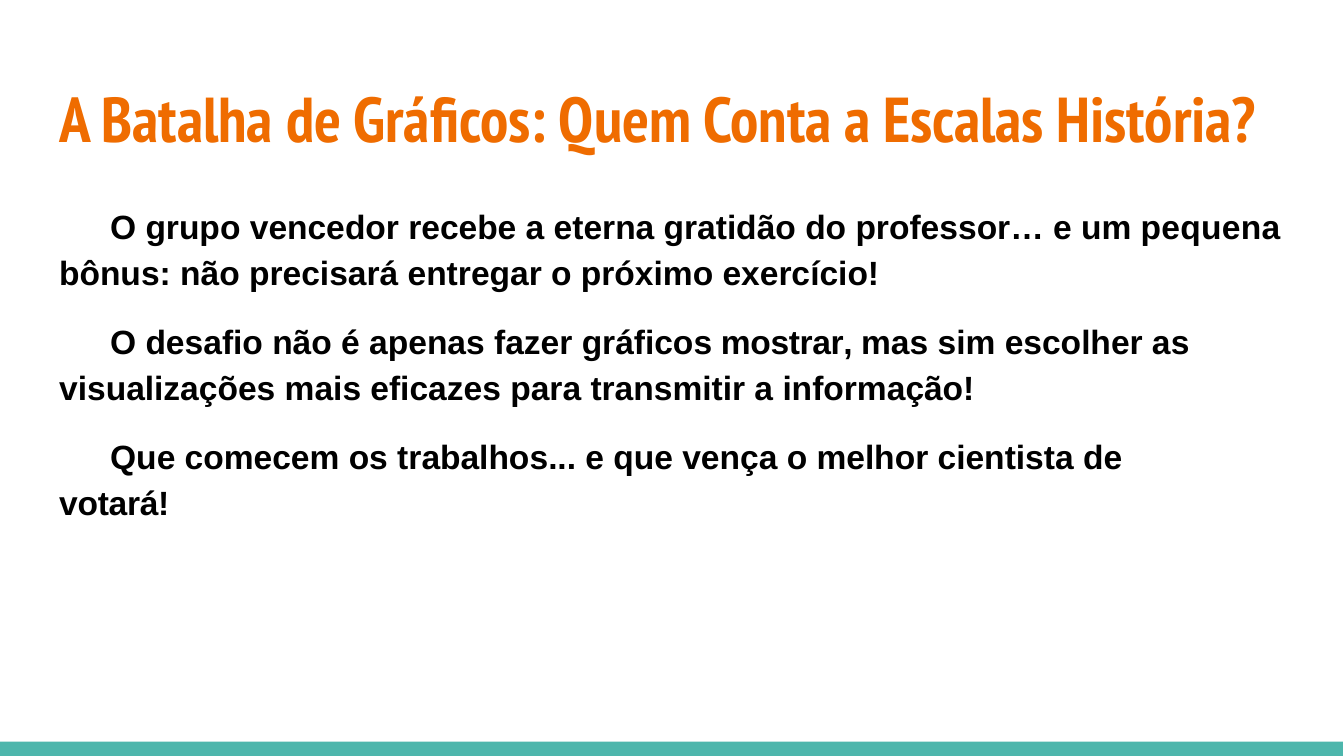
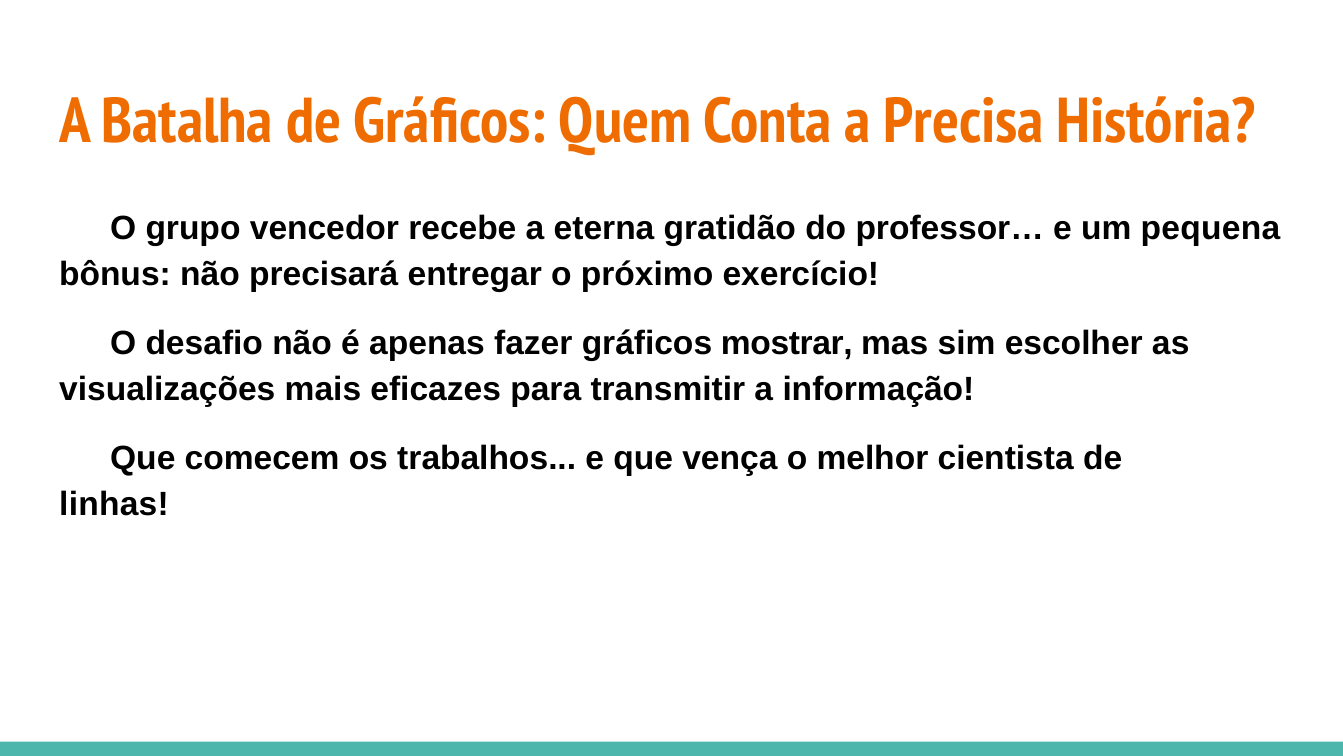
Escalas: Escalas -> Precisa
votará: votará -> linhas
